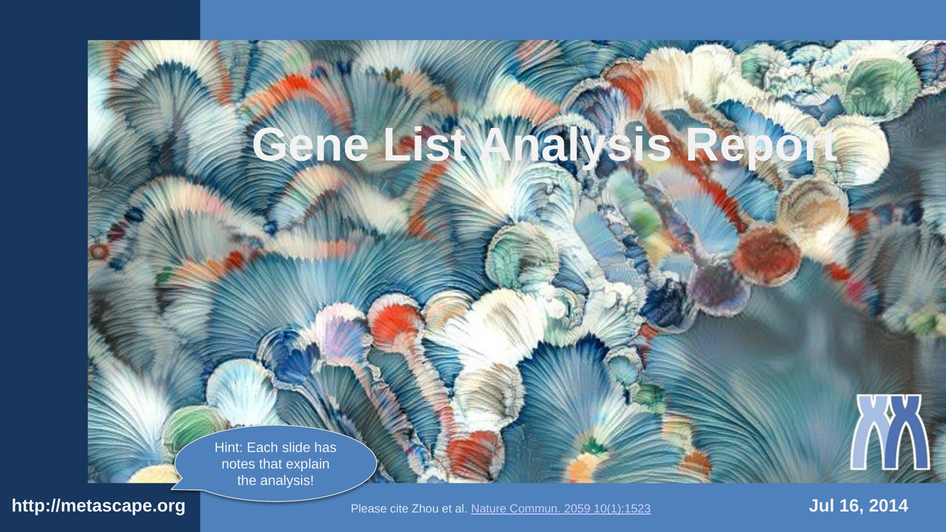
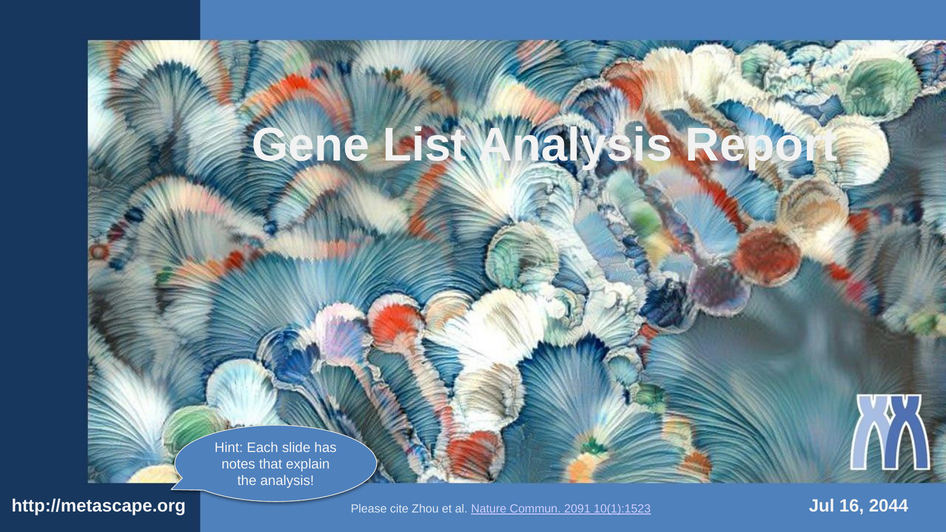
2014: 2014 -> 2044
2059: 2059 -> 2091
